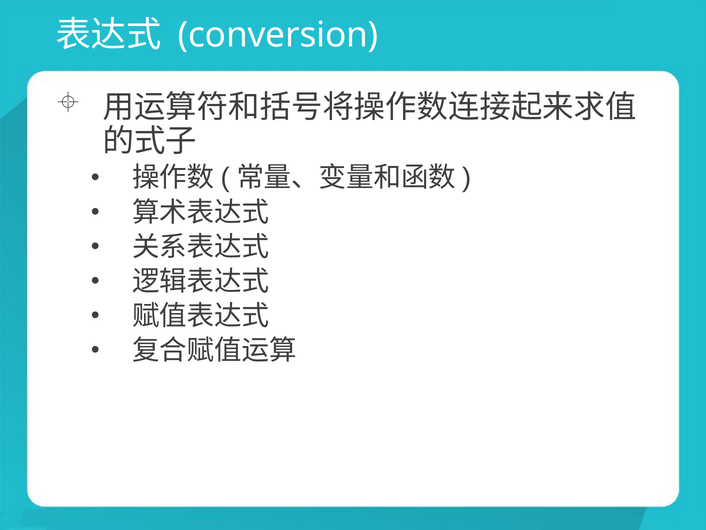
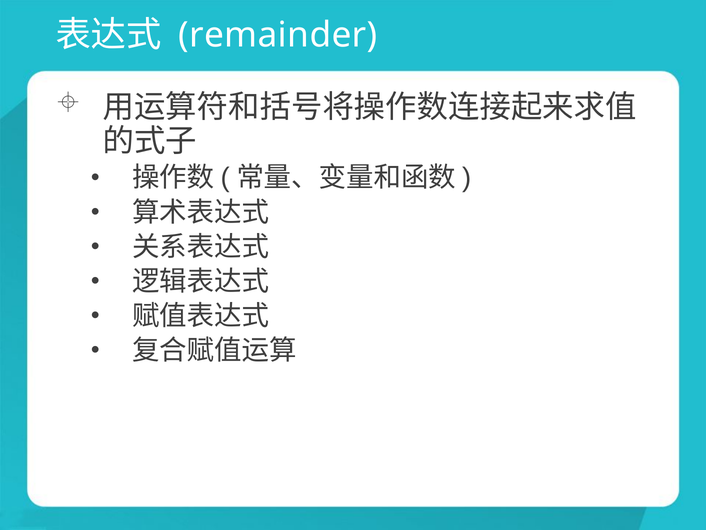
conversion: conversion -> remainder
